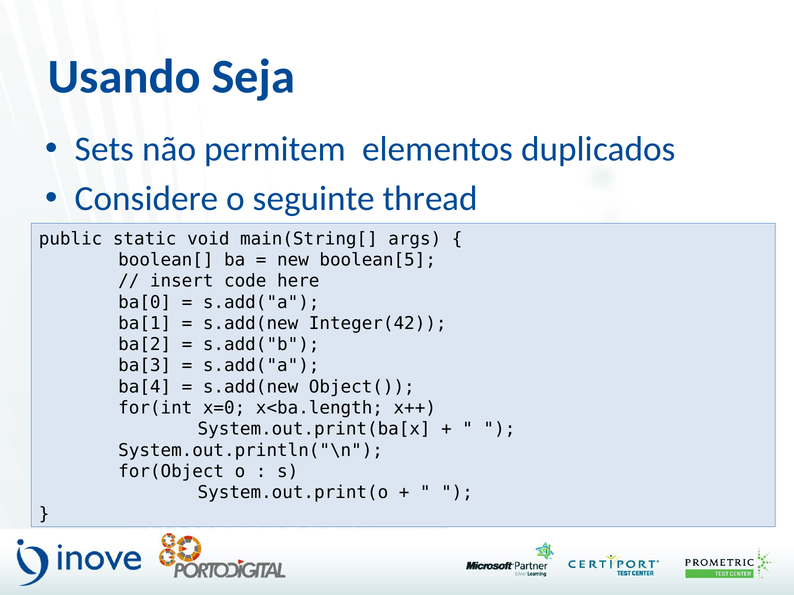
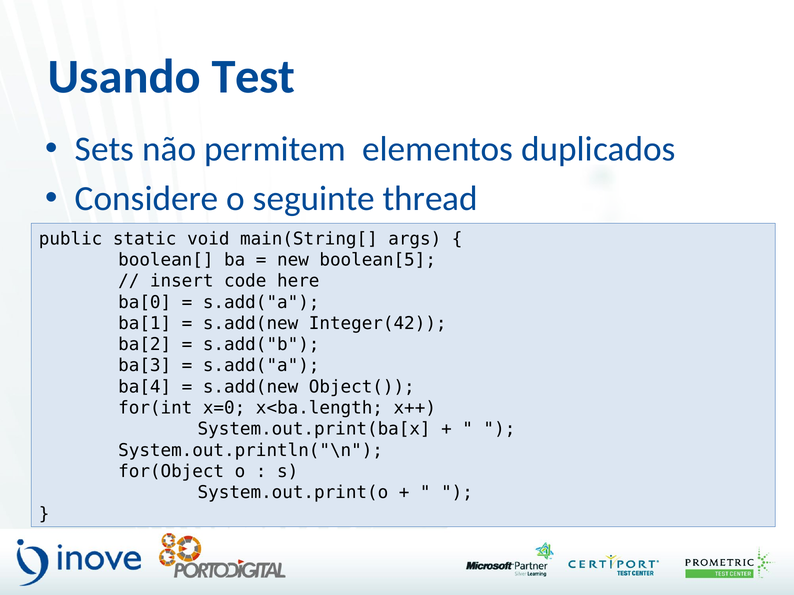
Seja: Seja -> Test
